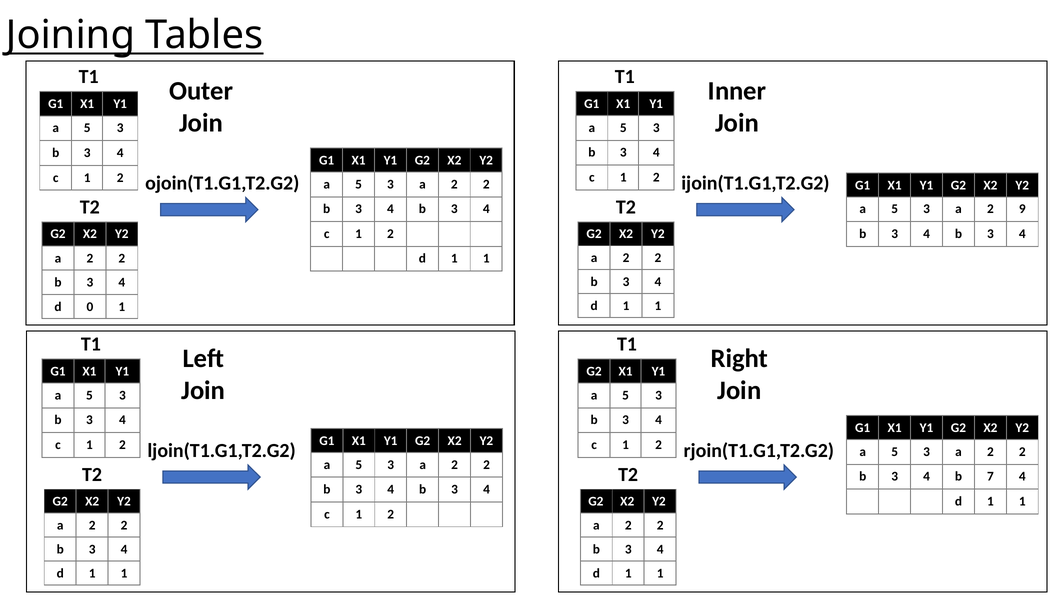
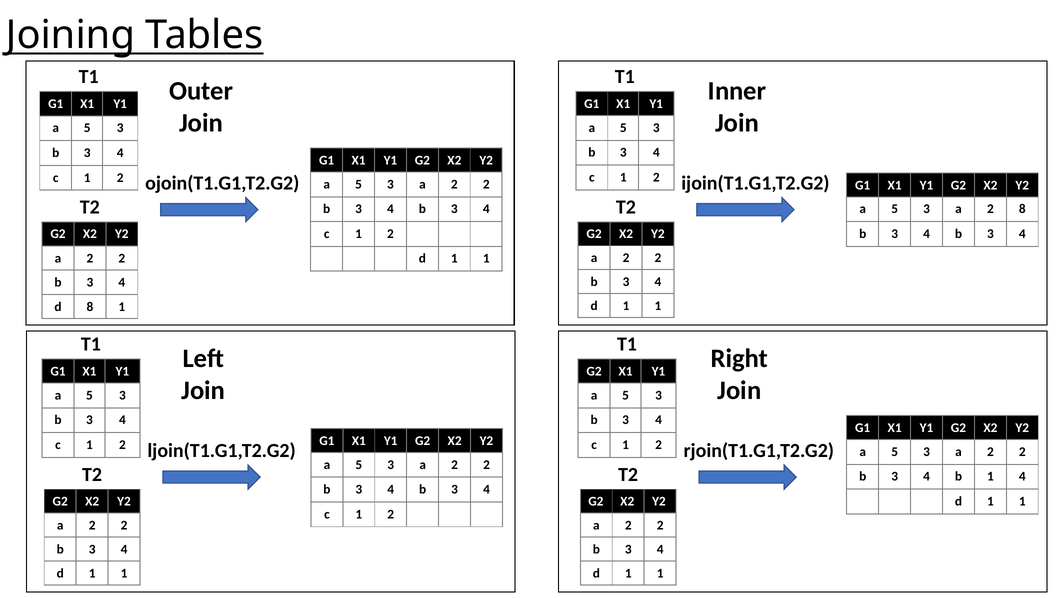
2 9: 9 -> 8
d 0: 0 -> 8
b 7: 7 -> 1
